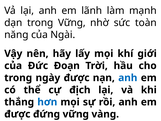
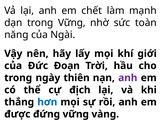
lãnh: lãnh -> chết
ngày được: được -> thiên
anh at (128, 78) colour: blue -> purple
